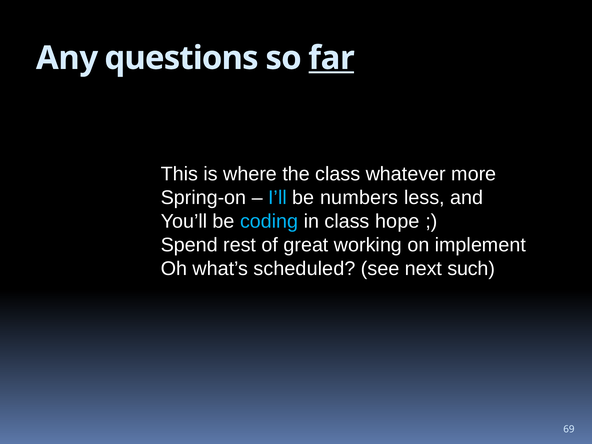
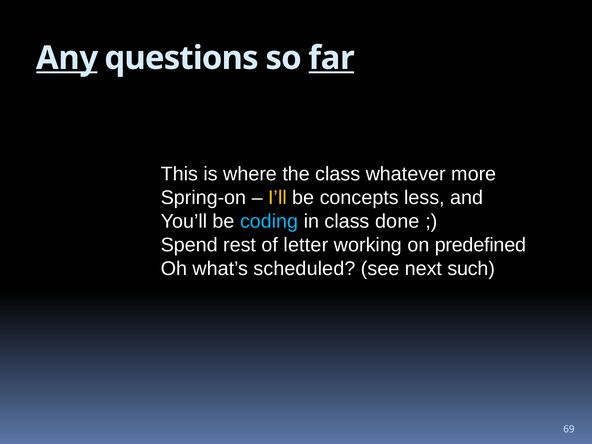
Any underline: none -> present
I’ll colour: light blue -> yellow
numbers: numbers -> concepts
hope: hope -> done
great: great -> letter
implement: implement -> predefined
